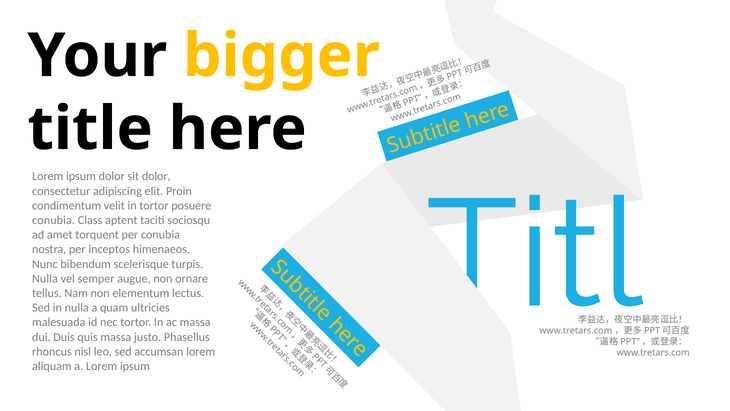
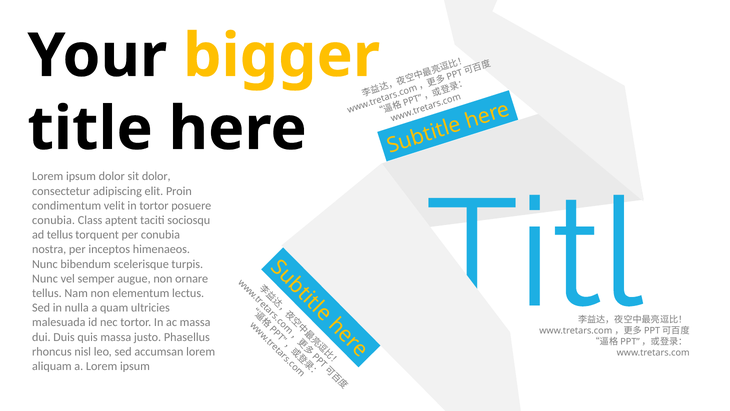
ad amet: amet -> tellus
Nulla at (45, 278): Nulla -> Nunc
